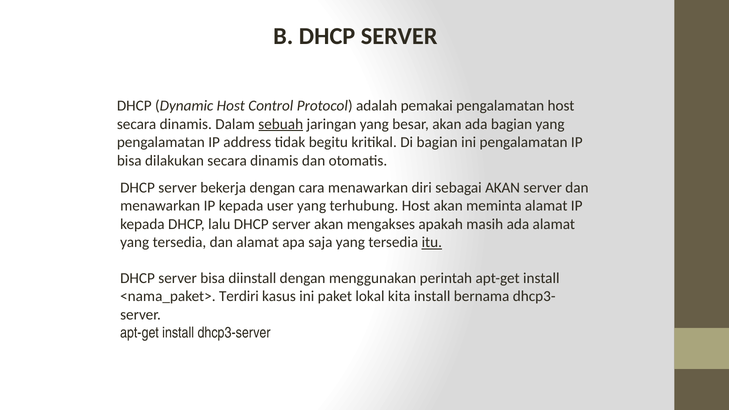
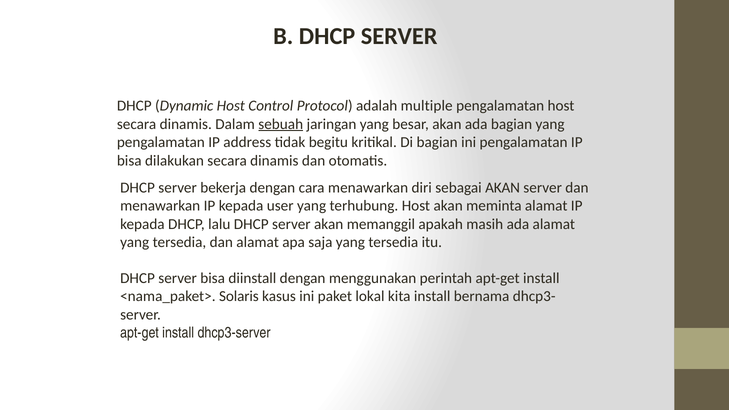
pemakai: pemakai -> multiple
mengakses: mengakses -> memanggil
itu underline: present -> none
Terdiri: Terdiri -> Solaris
